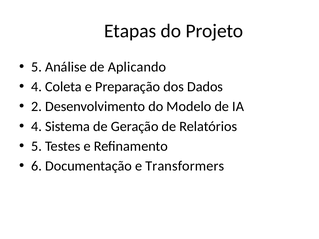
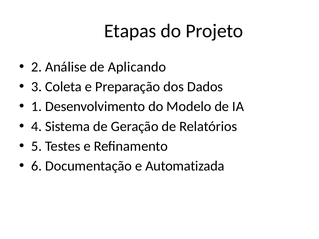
5 at (36, 67): 5 -> 2
4 at (36, 87): 4 -> 3
2: 2 -> 1
Transformers: Transformers -> Automatizada
